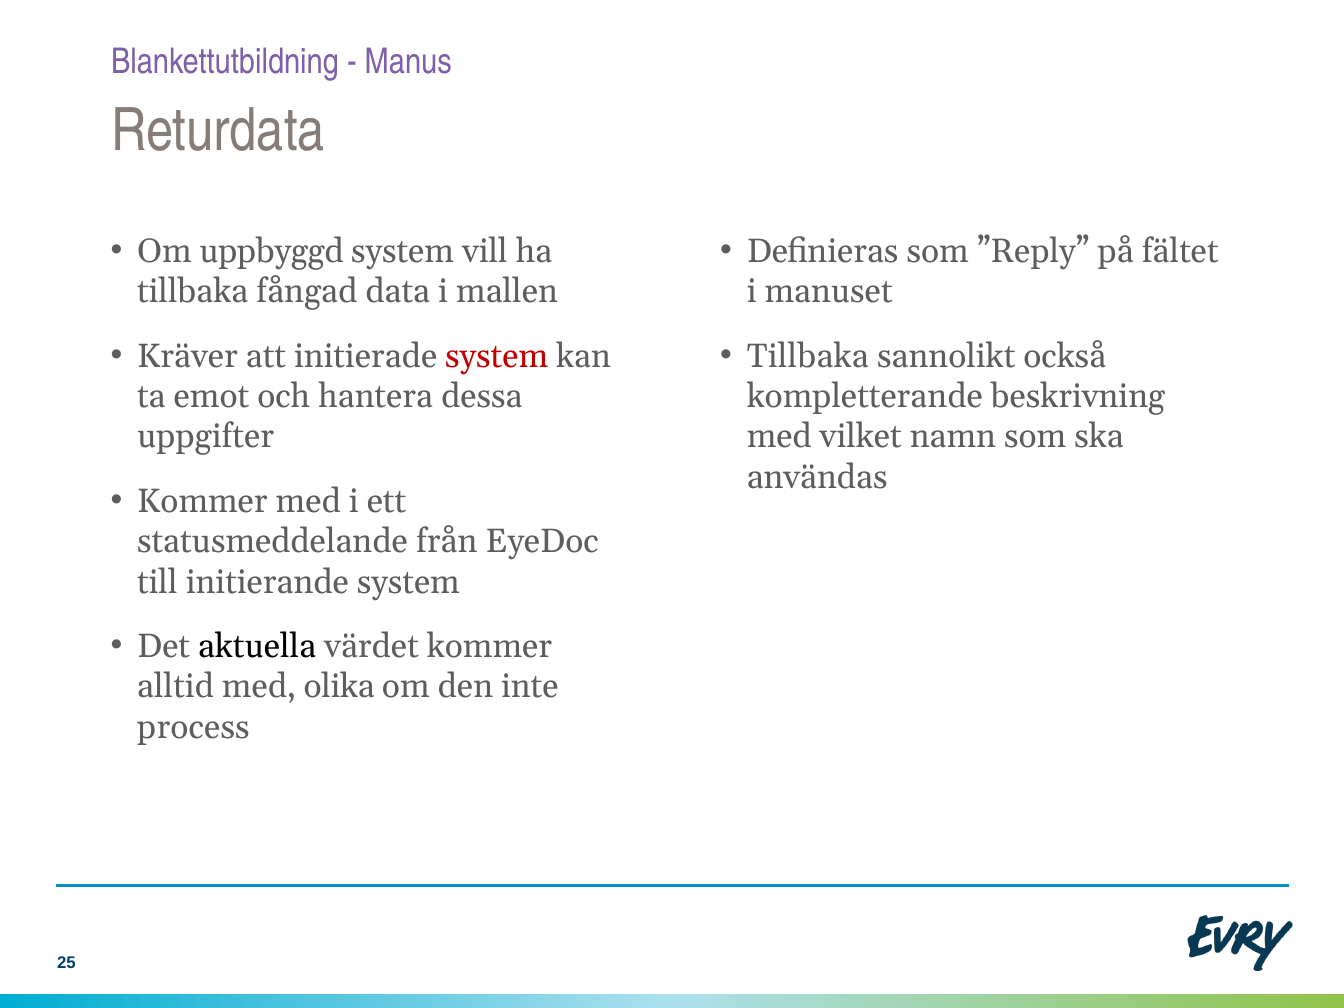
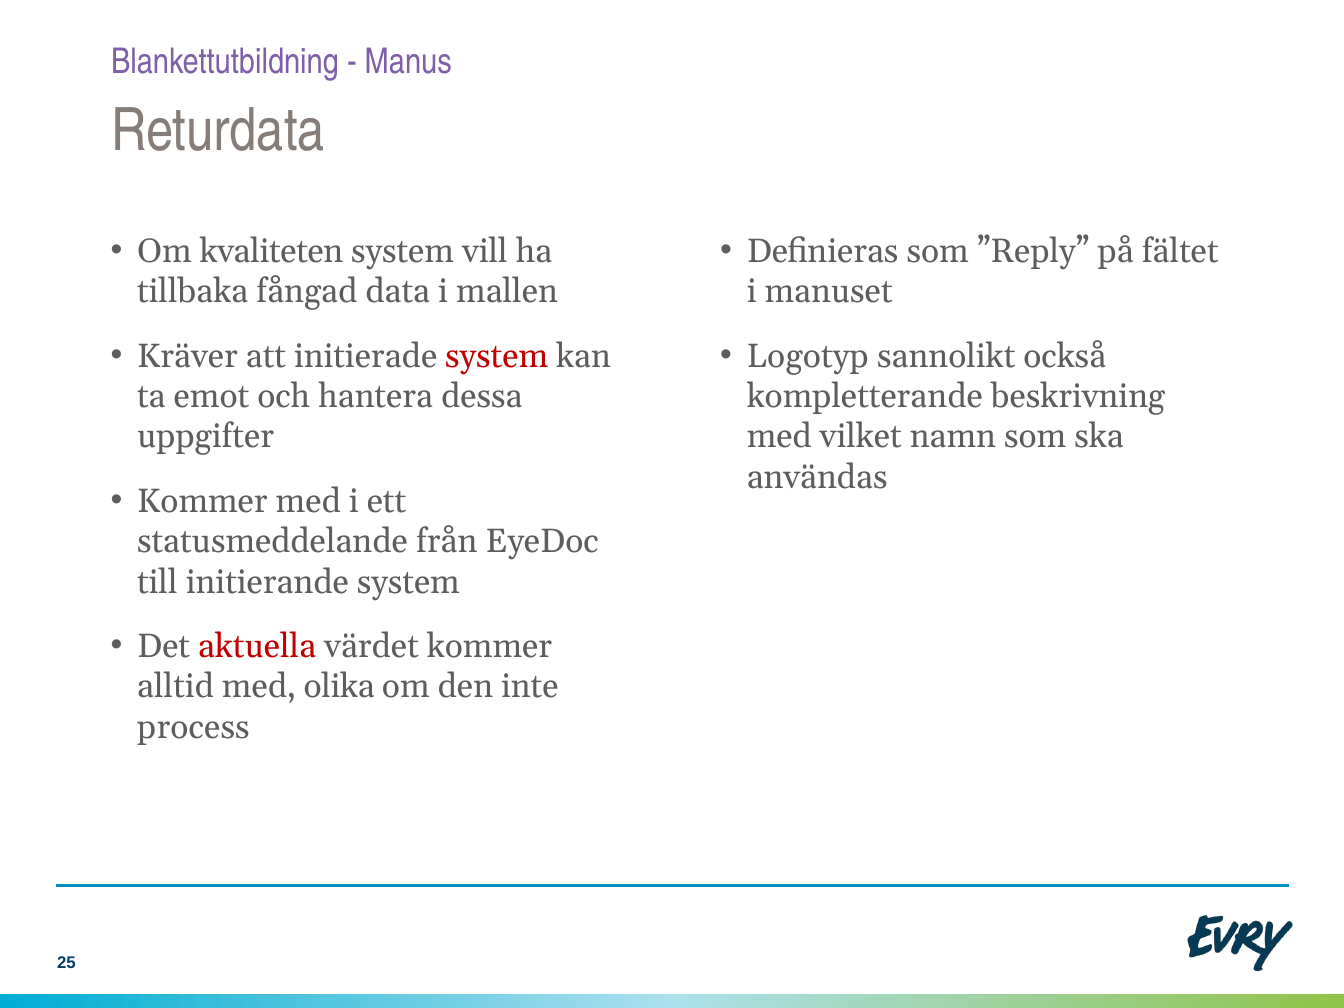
uppbyggd: uppbyggd -> kvaliteten
Tillbaka at (808, 356): Tillbaka -> Logotyp
aktuella colour: black -> red
